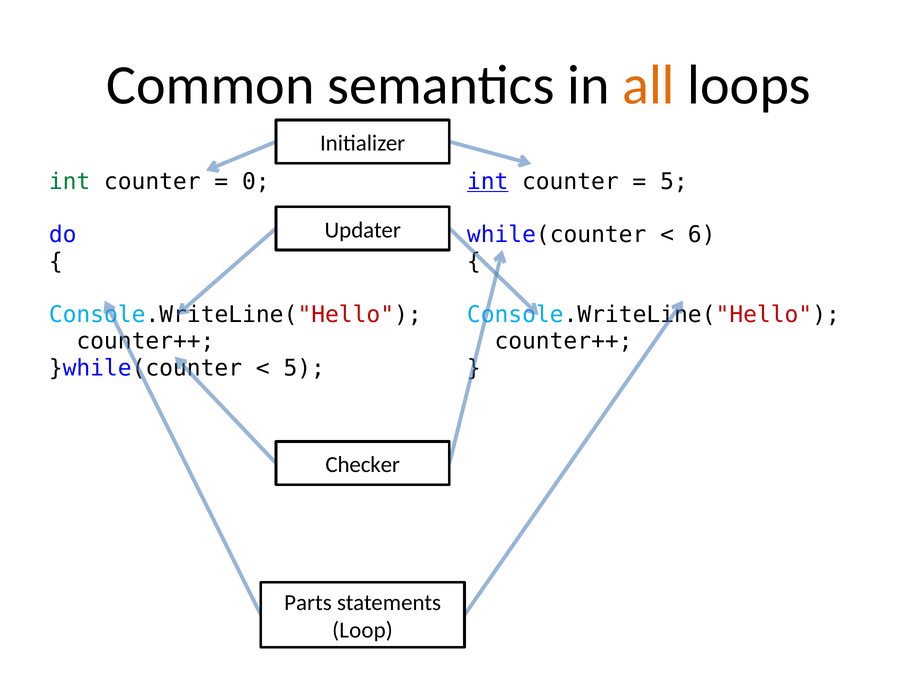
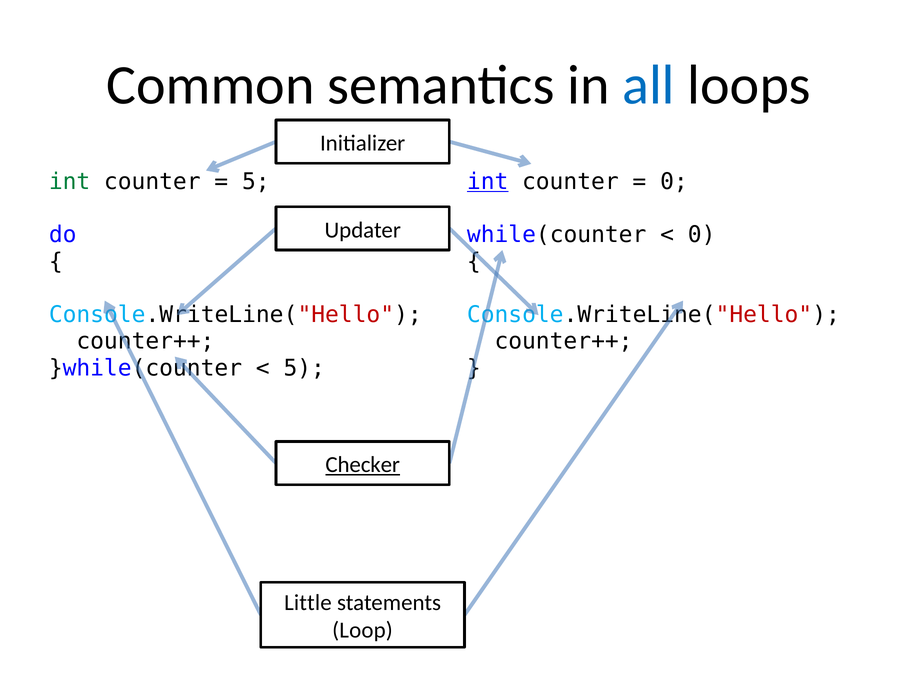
all colour: orange -> blue
0 at (256, 182): 0 -> 5
5 at (674, 182): 5 -> 0
6 at (702, 235): 6 -> 0
Checker underline: none -> present
Parts: Parts -> Little
